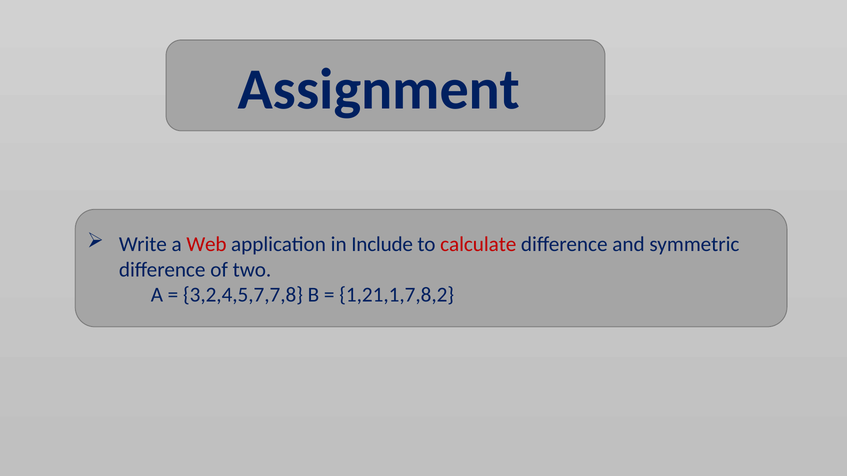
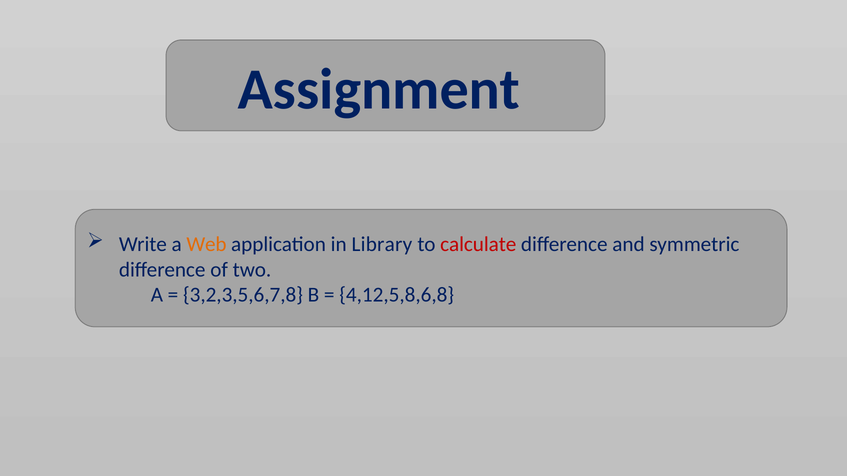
Web colour: red -> orange
Include: Include -> Library
3,2,4,5,7,7,8: 3,2,4,5,7,7,8 -> 3,2,3,5,6,7,8
1,21,1,7,8,2: 1,21,1,7,8,2 -> 4,12,5,8,6,8
